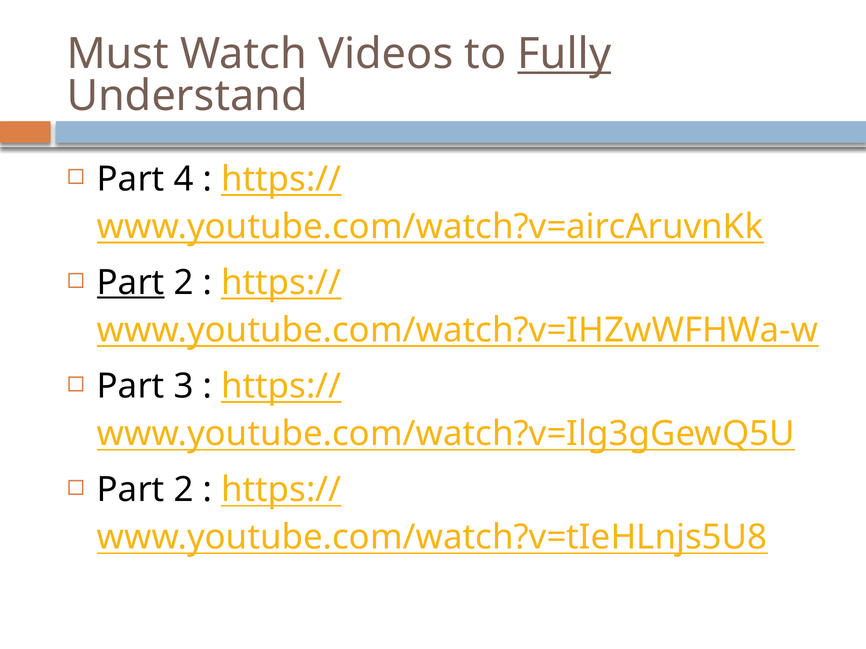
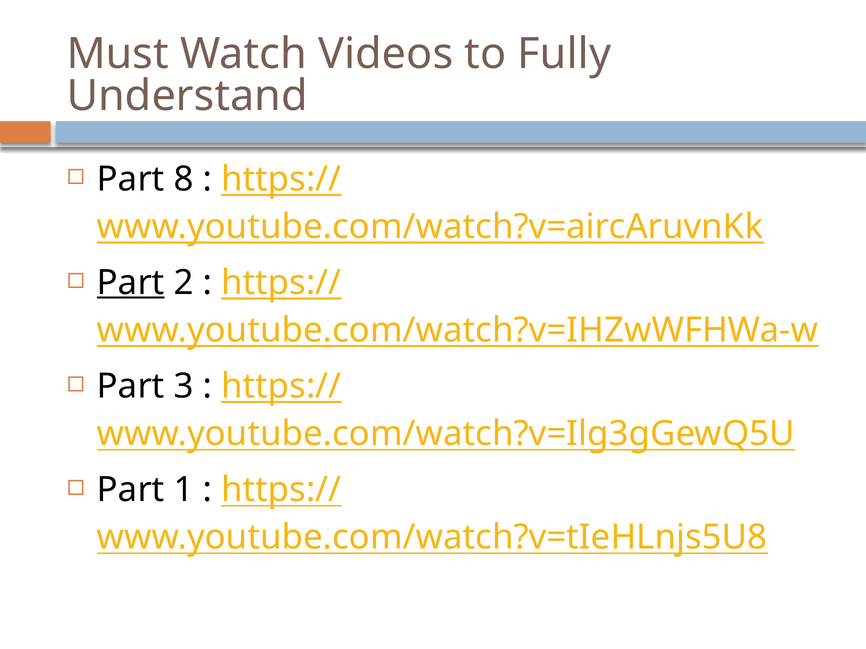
Fully underline: present -> none
4: 4 -> 8
2 at (184, 490): 2 -> 1
